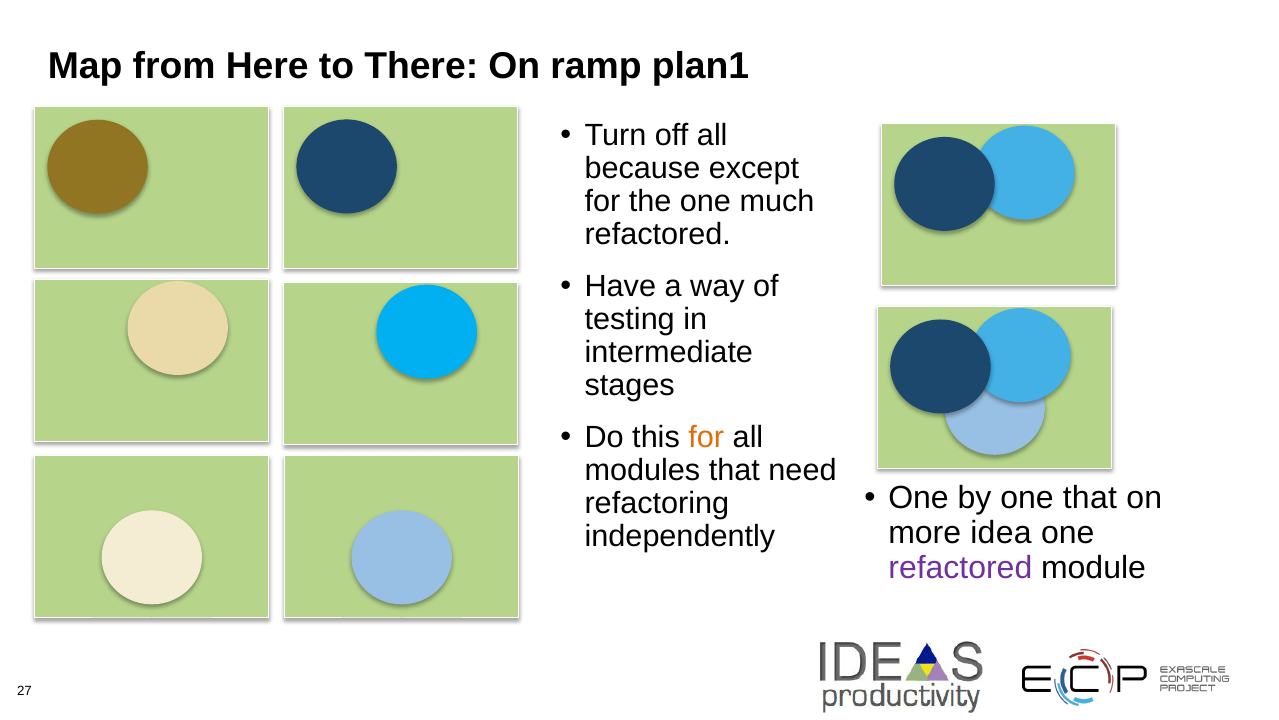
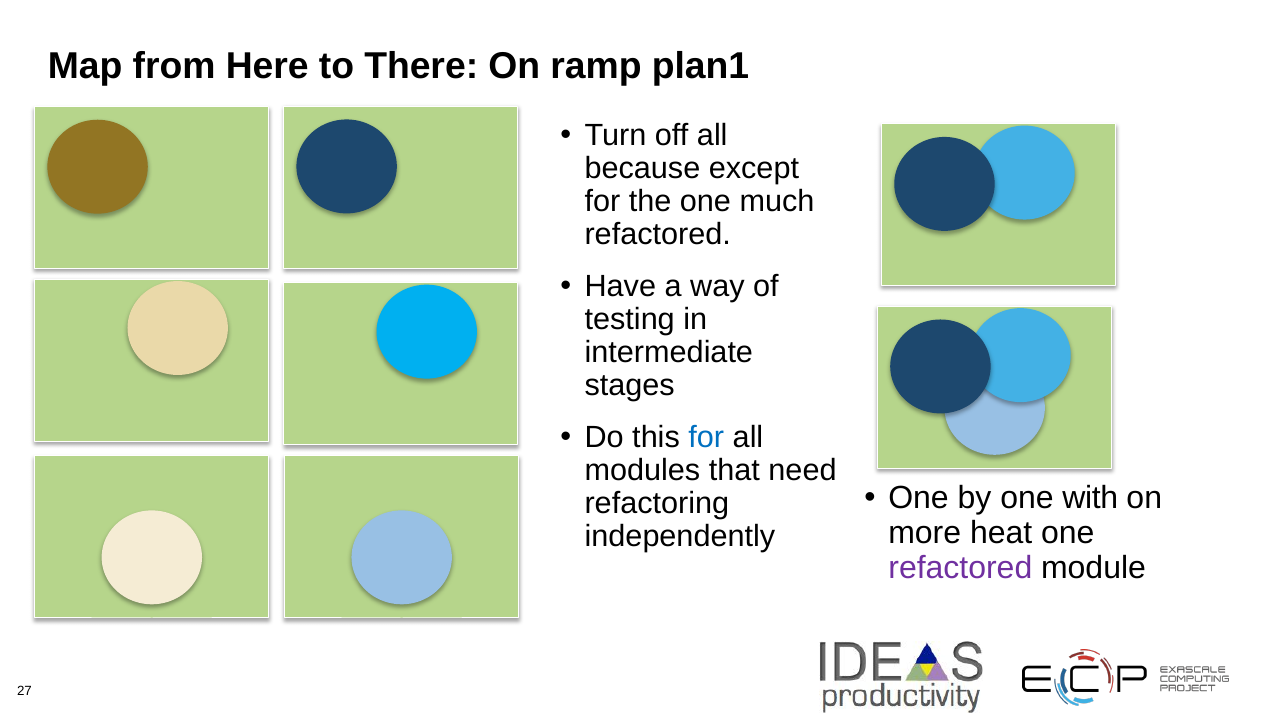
for at (706, 437) colour: orange -> blue
one that: that -> with
idea: idea -> heat
